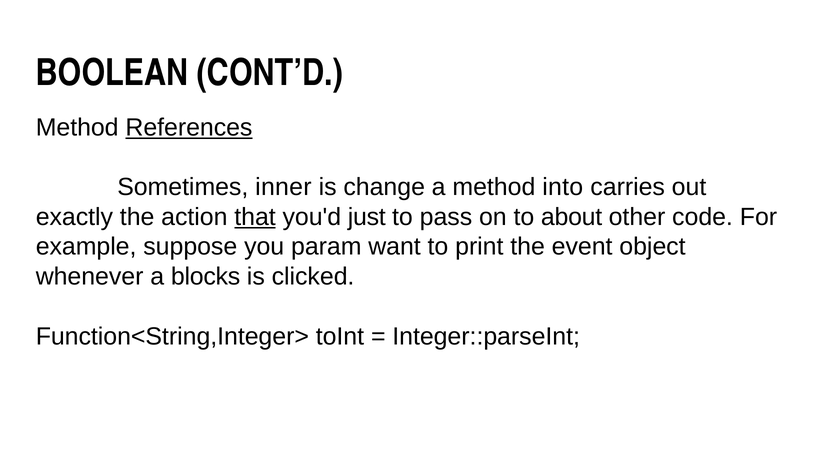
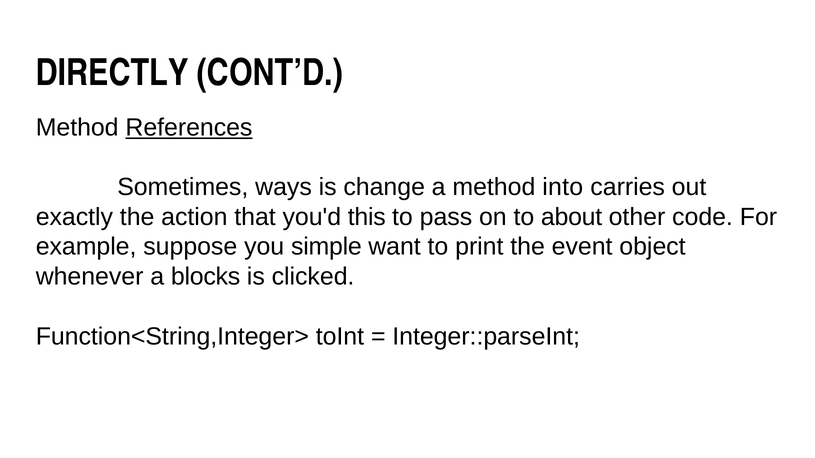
BOOLEAN: BOOLEAN -> DIRECTLY
inner: inner -> ways
that underline: present -> none
just: just -> this
param: param -> simple
